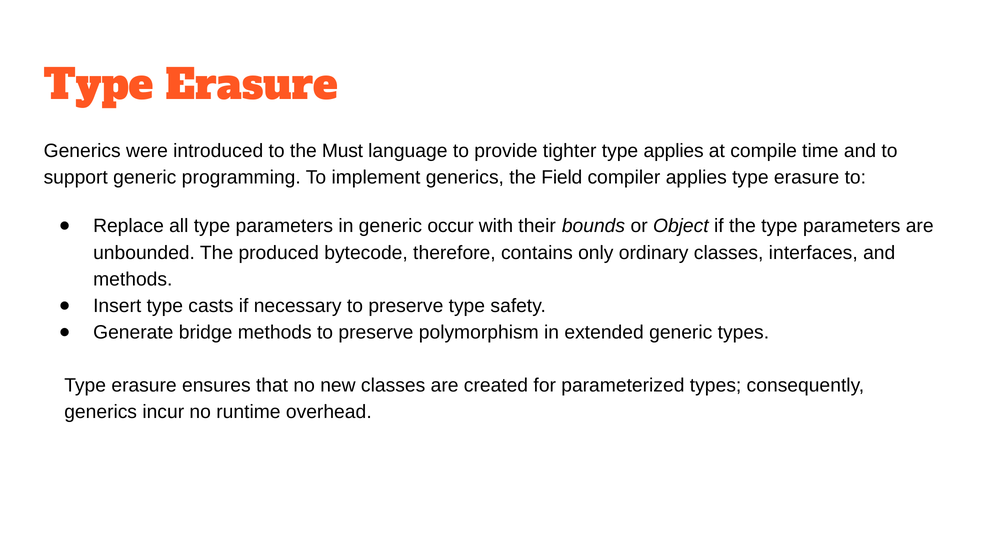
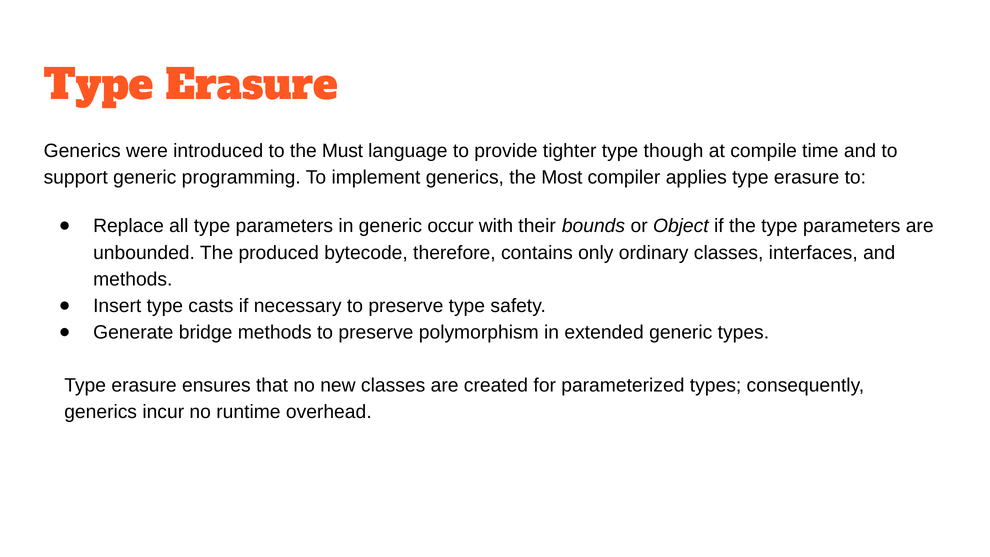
type applies: applies -> though
Field: Field -> Most
